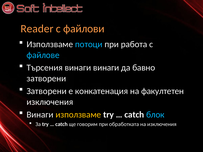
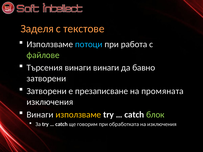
Reader: Reader -> Заделя
файлови: файлови -> текстове
файлове colour: light blue -> light green
конкатенация: конкатенация -> презаписване
факултетен: факултетен -> промяната
блок colour: light blue -> light green
